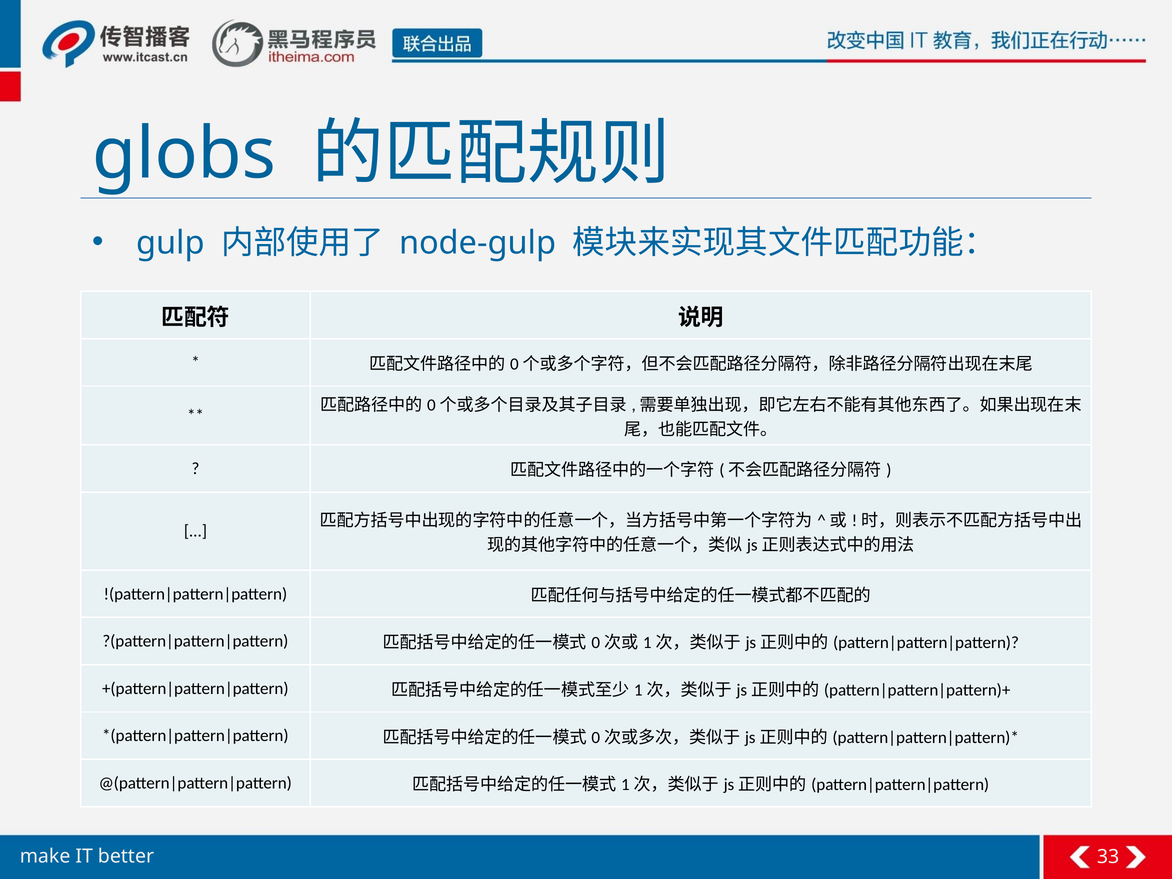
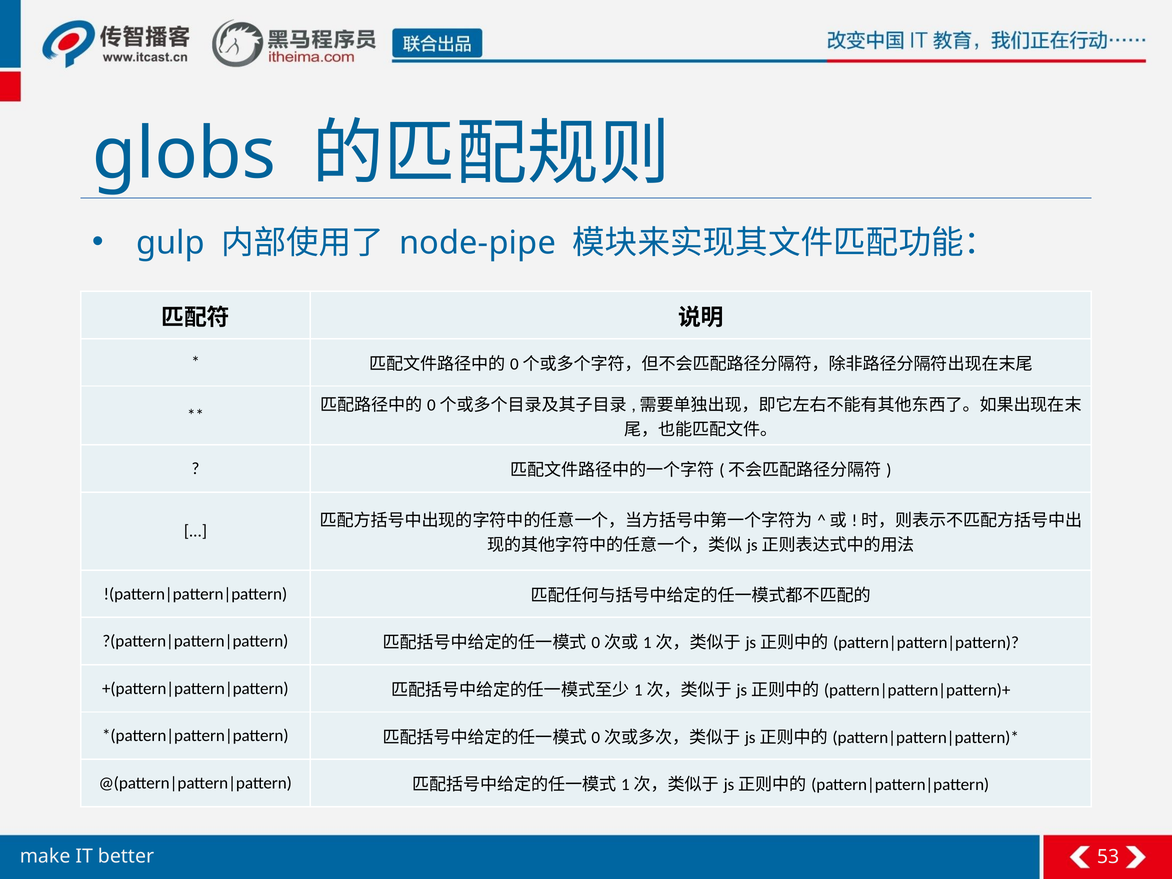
node-gulp: node-gulp -> node-pipe
33: 33 -> 53
